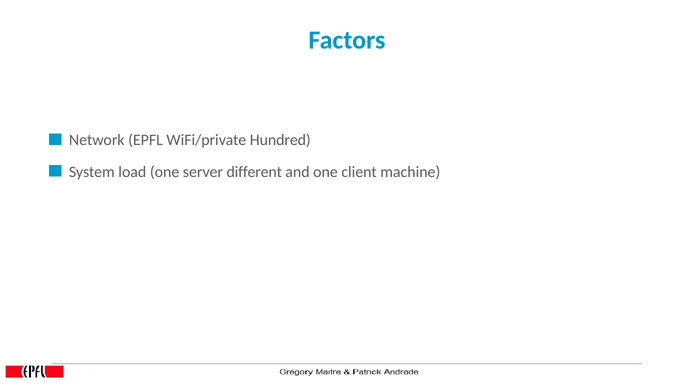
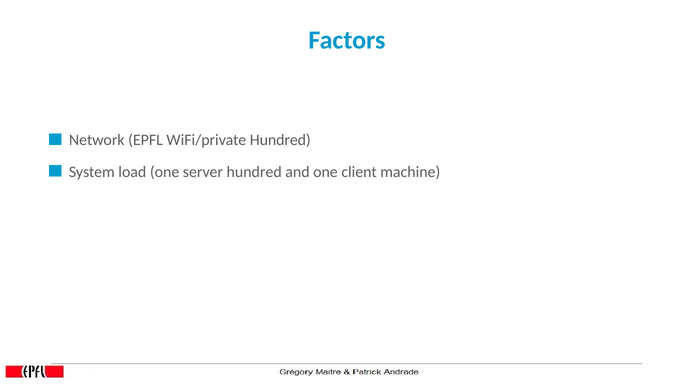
server different: different -> hundred
